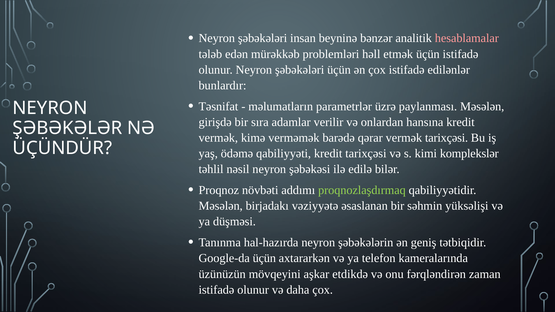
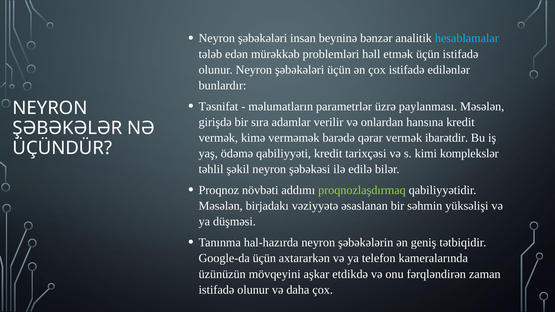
hesablamalar colour: pink -> light blue
vermək tarixçəsi: tarixçəsi -> ibarətdir
nəsil: nəsil -> şəkil
